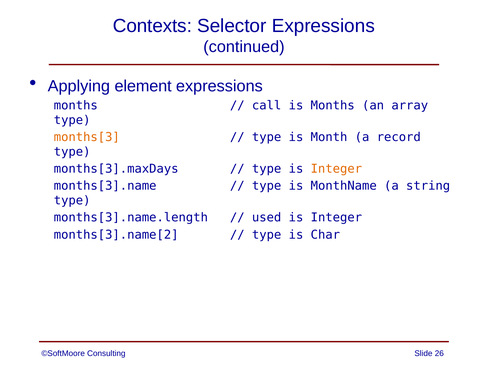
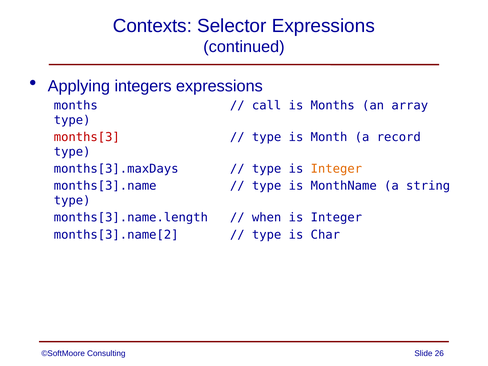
element: element -> integers
months[3 colour: orange -> red
used: used -> when
